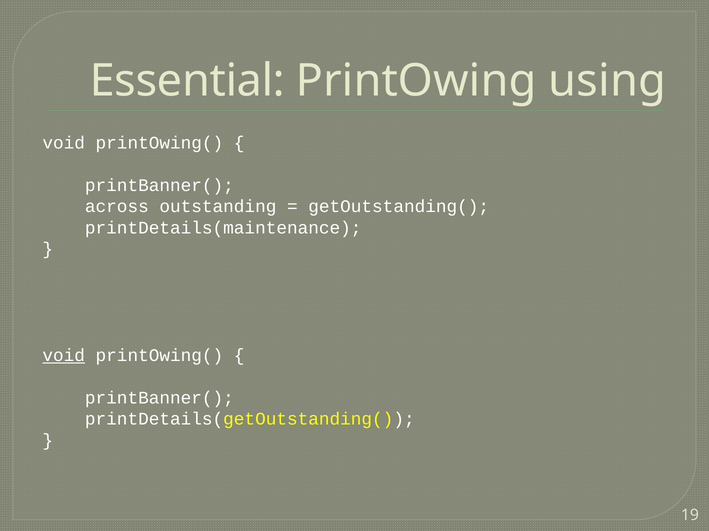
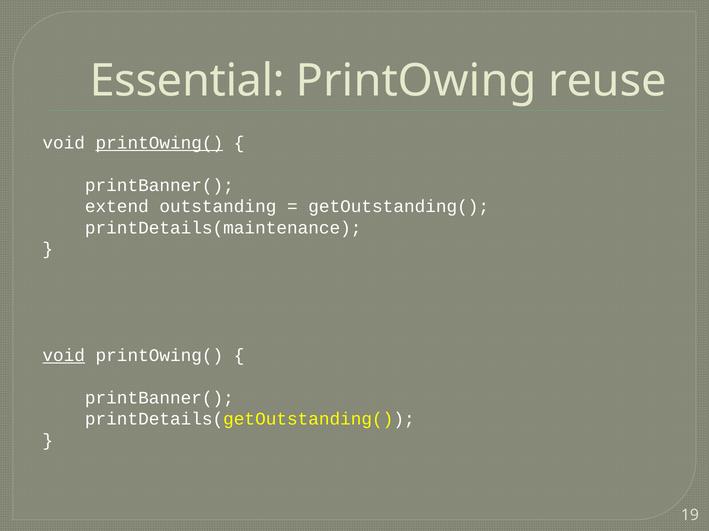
using: using -> reuse
printOwing( at (159, 143) underline: none -> present
across: across -> extend
